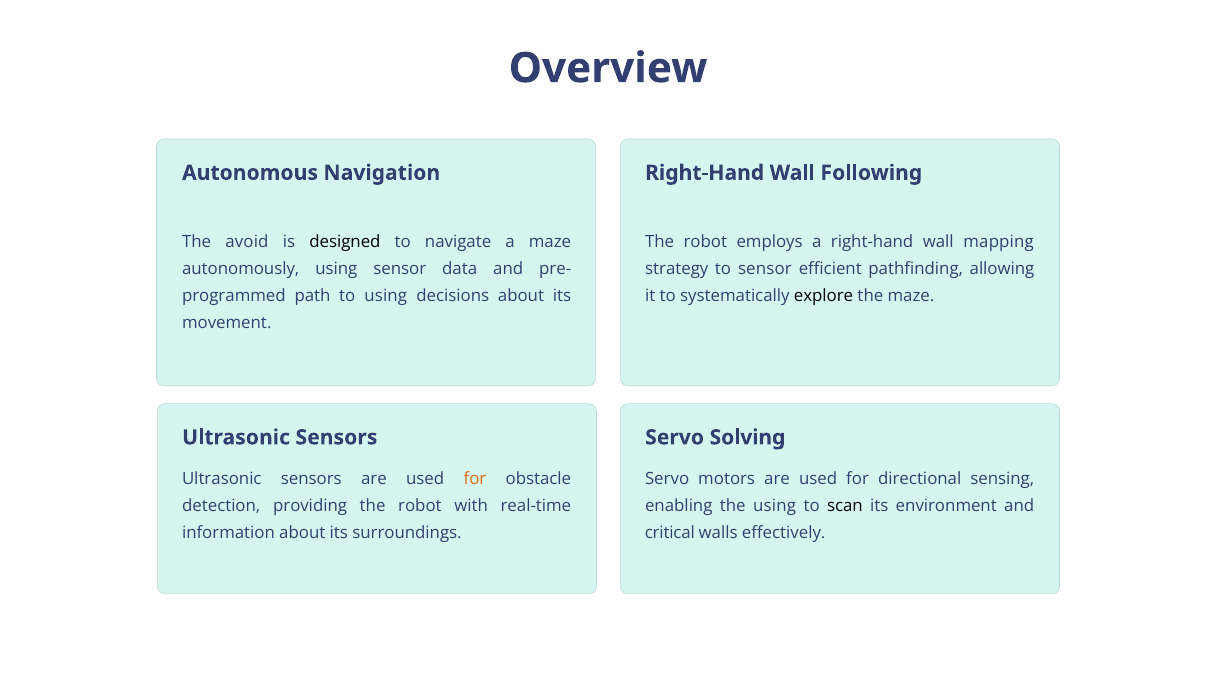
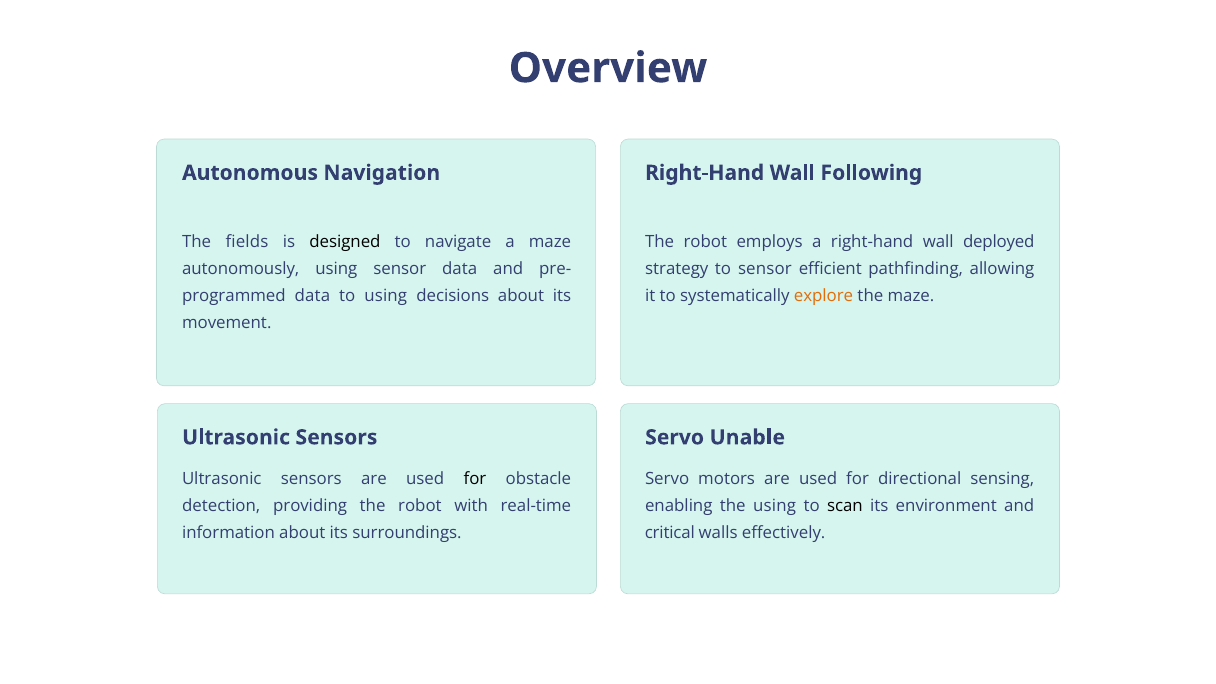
avoid: avoid -> fields
mapping: mapping -> deployed
path at (312, 296): path -> data
explore colour: black -> orange
Solving: Solving -> Unable
for at (475, 479) colour: orange -> black
